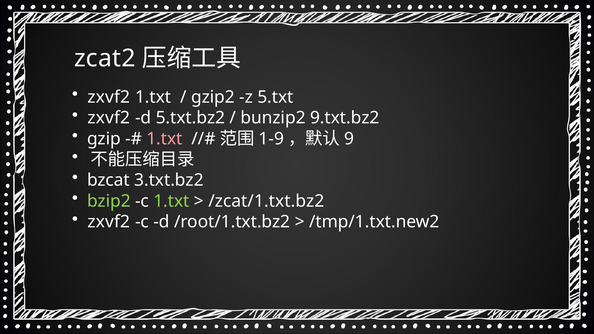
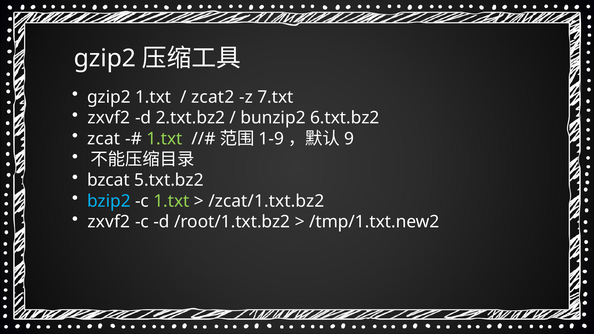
zcat2 at (105, 58): zcat2 -> gzip2
zxvf2 at (109, 97): zxvf2 -> gzip2
gzip2: gzip2 -> zcat2
5.txt: 5.txt -> 7.txt
5.txt.bz2: 5.txt.bz2 -> 2.txt.bz2
9.txt.bz2: 9.txt.bz2 -> 6.txt.bz2
gzip: gzip -> zcat
1.txt at (164, 139) colour: pink -> light green
3.txt.bz2: 3.txt.bz2 -> 5.txt.bz2
bzip2 colour: light green -> light blue
